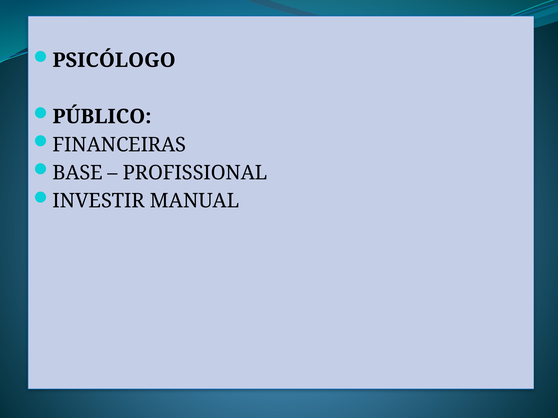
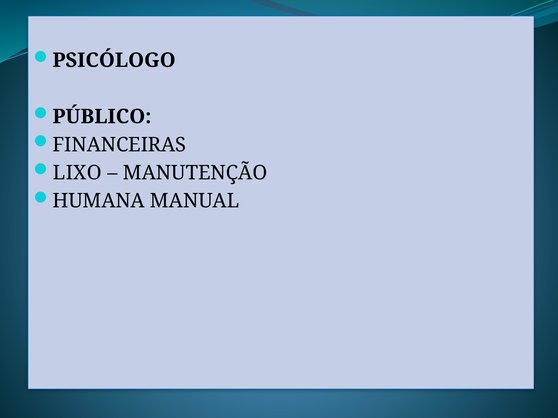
BASE: BASE -> LIXO
PROFISSIONAL: PROFISSIONAL -> MANUTENÇÃO
INVESTIR: INVESTIR -> HUMANA
